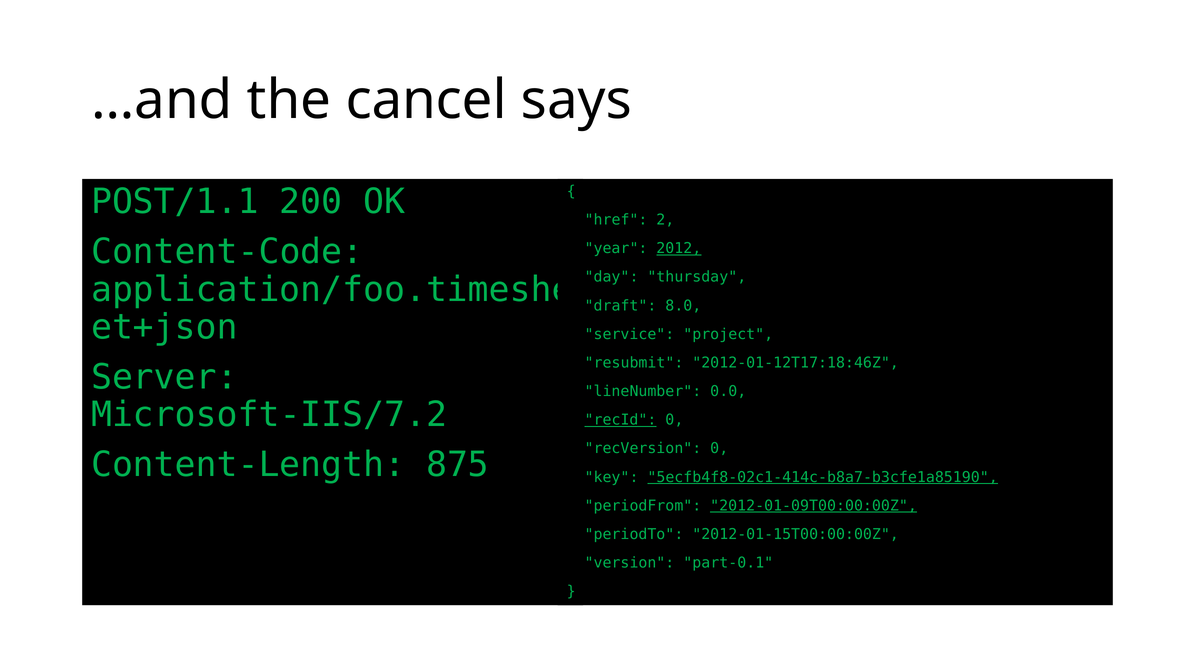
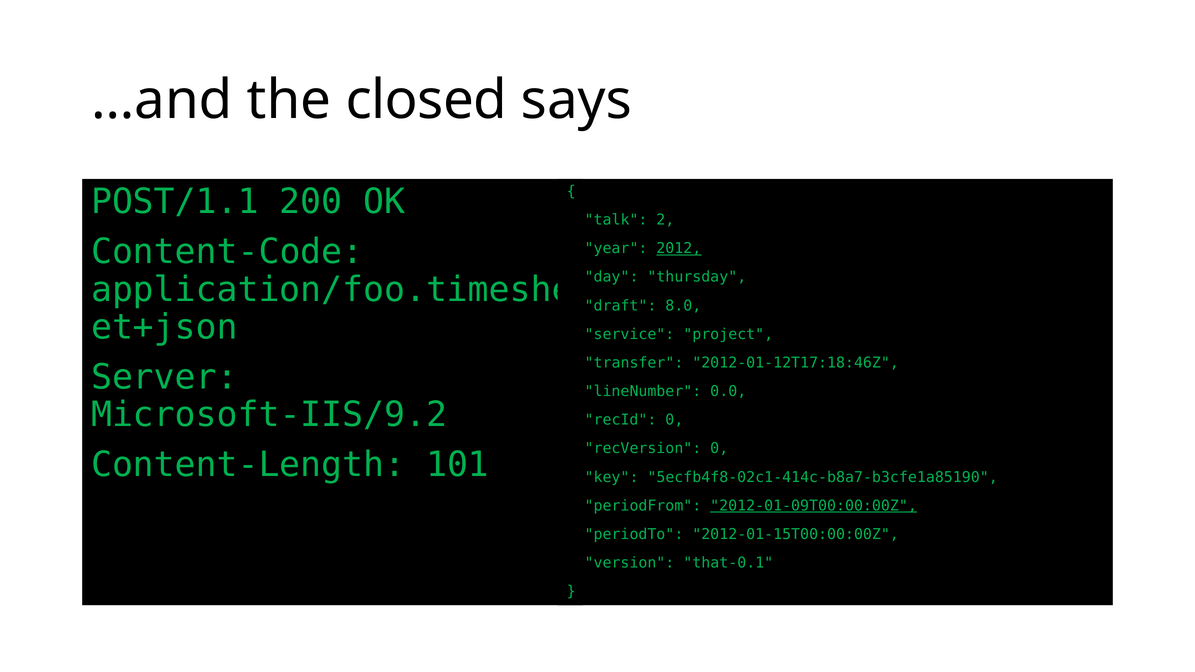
cancel: cancel -> closed
href: href -> talk
resubmit: resubmit -> transfer
Microsoft-IIS/7.2: Microsoft-IIS/7.2 -> Microsoft-IIS/9.2
recId underline: present -> none
875: 875 -> 101
5ecfb4f8-02c1-414c-b8a7-b3cfe1a85190 underline: present -> none
part-0.1: part-0.1 -> that-0.1
